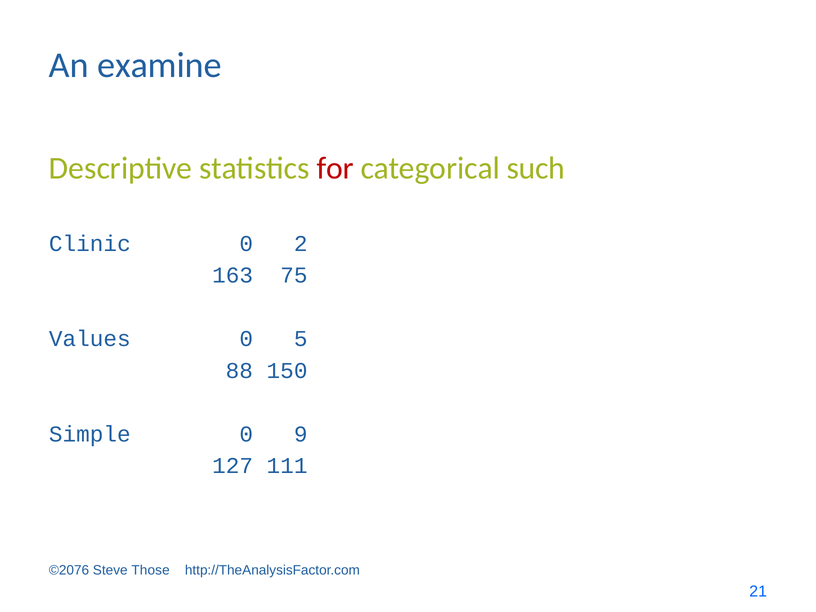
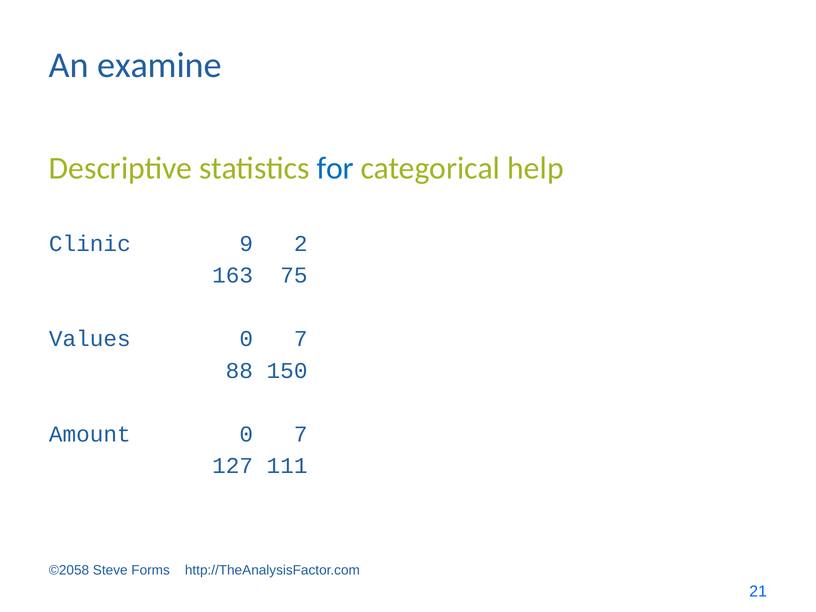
for colour: red -> blue
such: such -> help
Clinic 0: 0 -> 9
5 at (301, 339): 5 -> 7
Simple: Simple -> Amount
9 at (301, 434): 9 -> 7
©2076: ©2076 -> ©2058
Those: Those -> Forms
